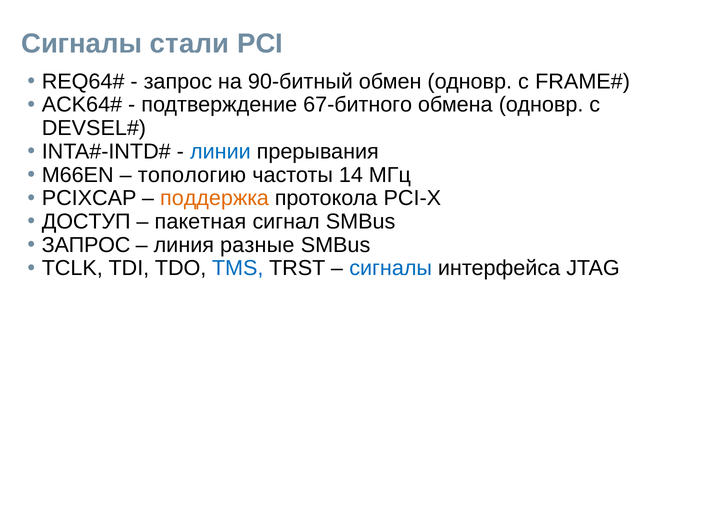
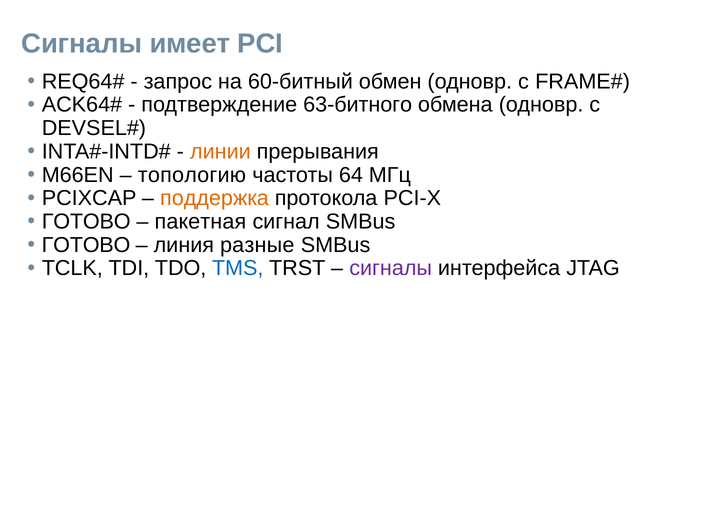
стали: стали -> имеет
90-битный: 90-битный -> 60-битный
67-битного: 67-битного -> 63-битного
линии colour: blue -> orange
14: 14 -> 64
ДОСТУП at (86, 222): ДОСТУП -> ГОТОВО
ЗАПРОС at (86, 245): ЗАПРОС -> ГОТОВО
сигналы at (391, 268) colour: blue -> purple
